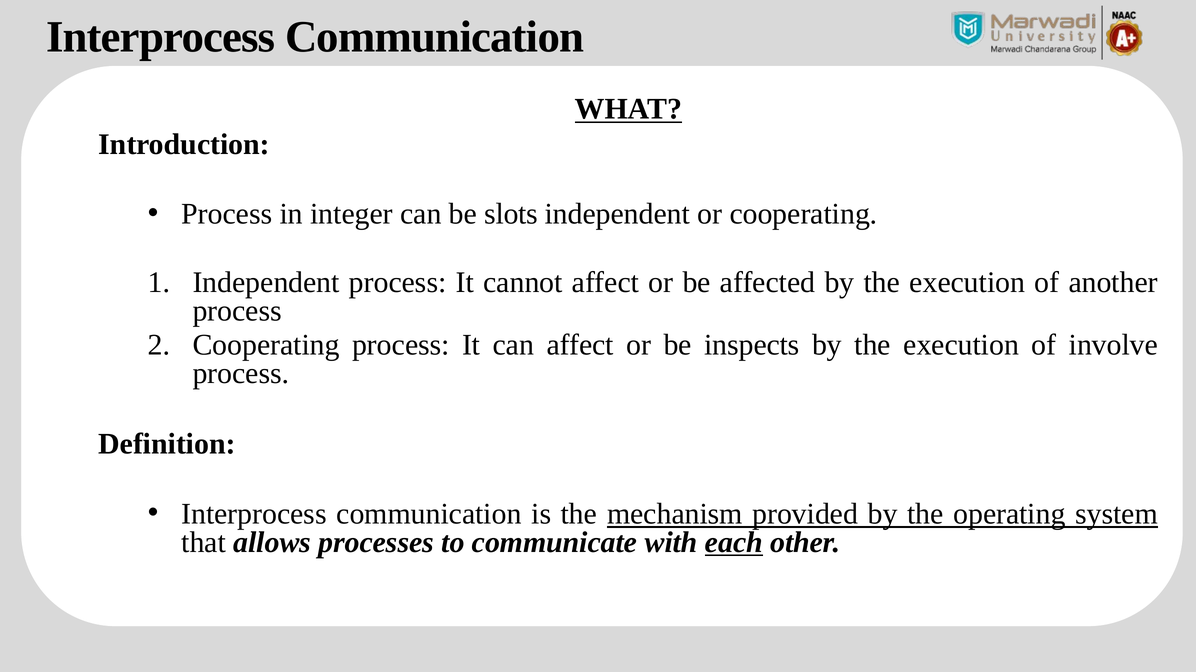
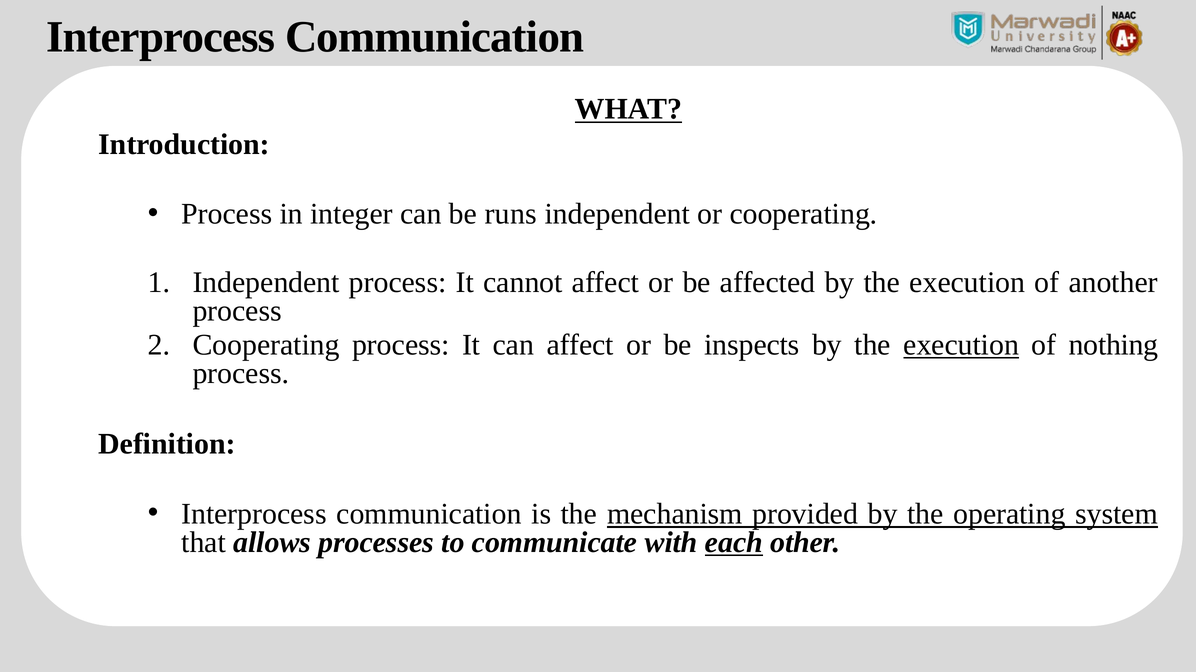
slots: slots -> runs
execution at (961, 345) underline: none -> present
involve: involve -> nothing
